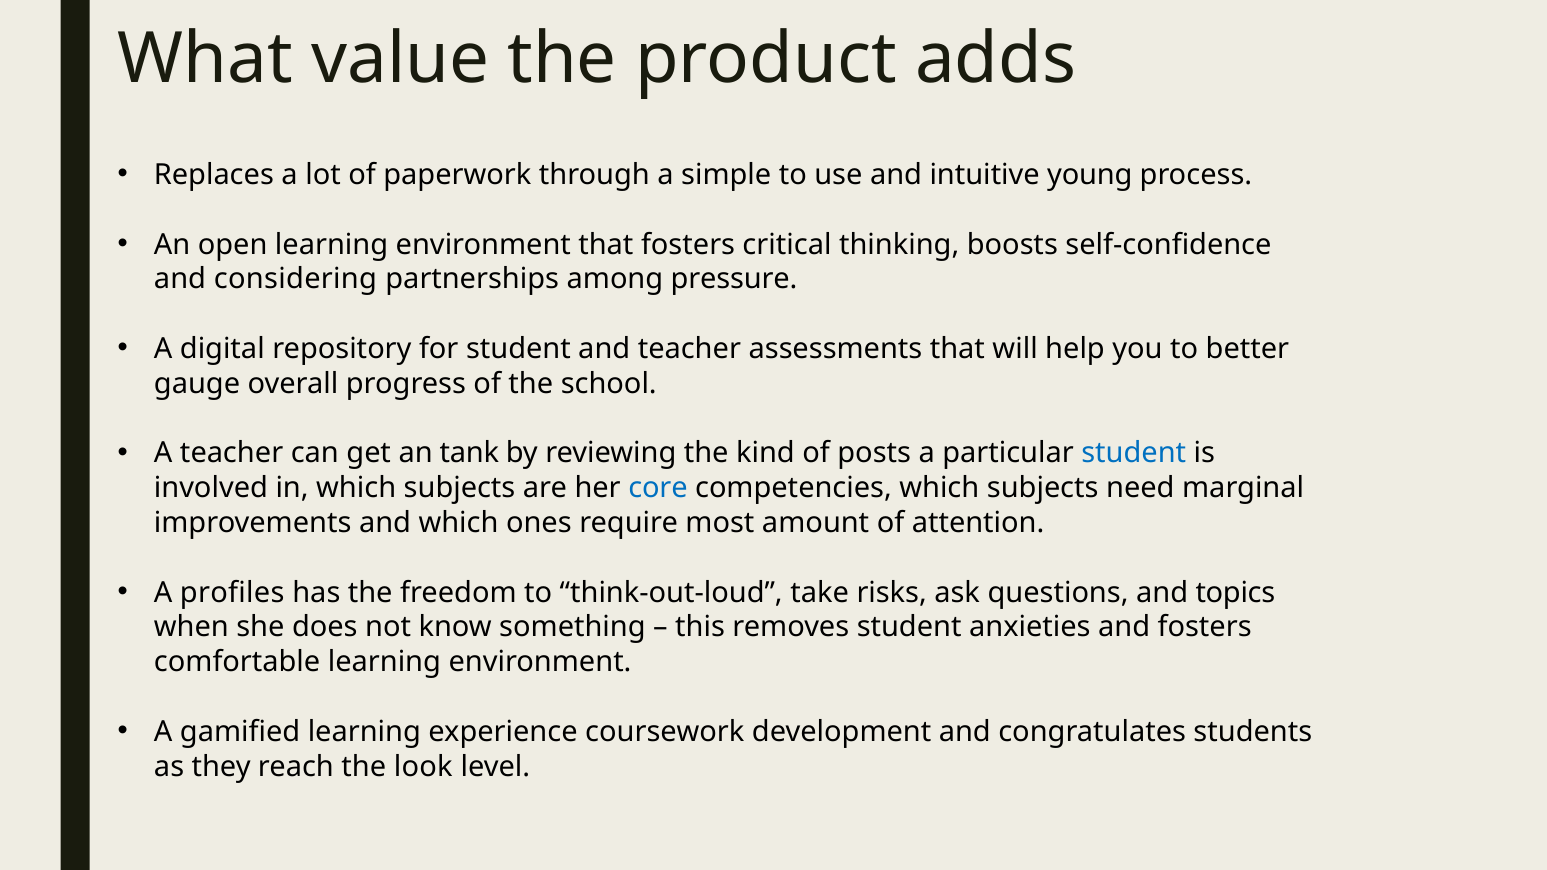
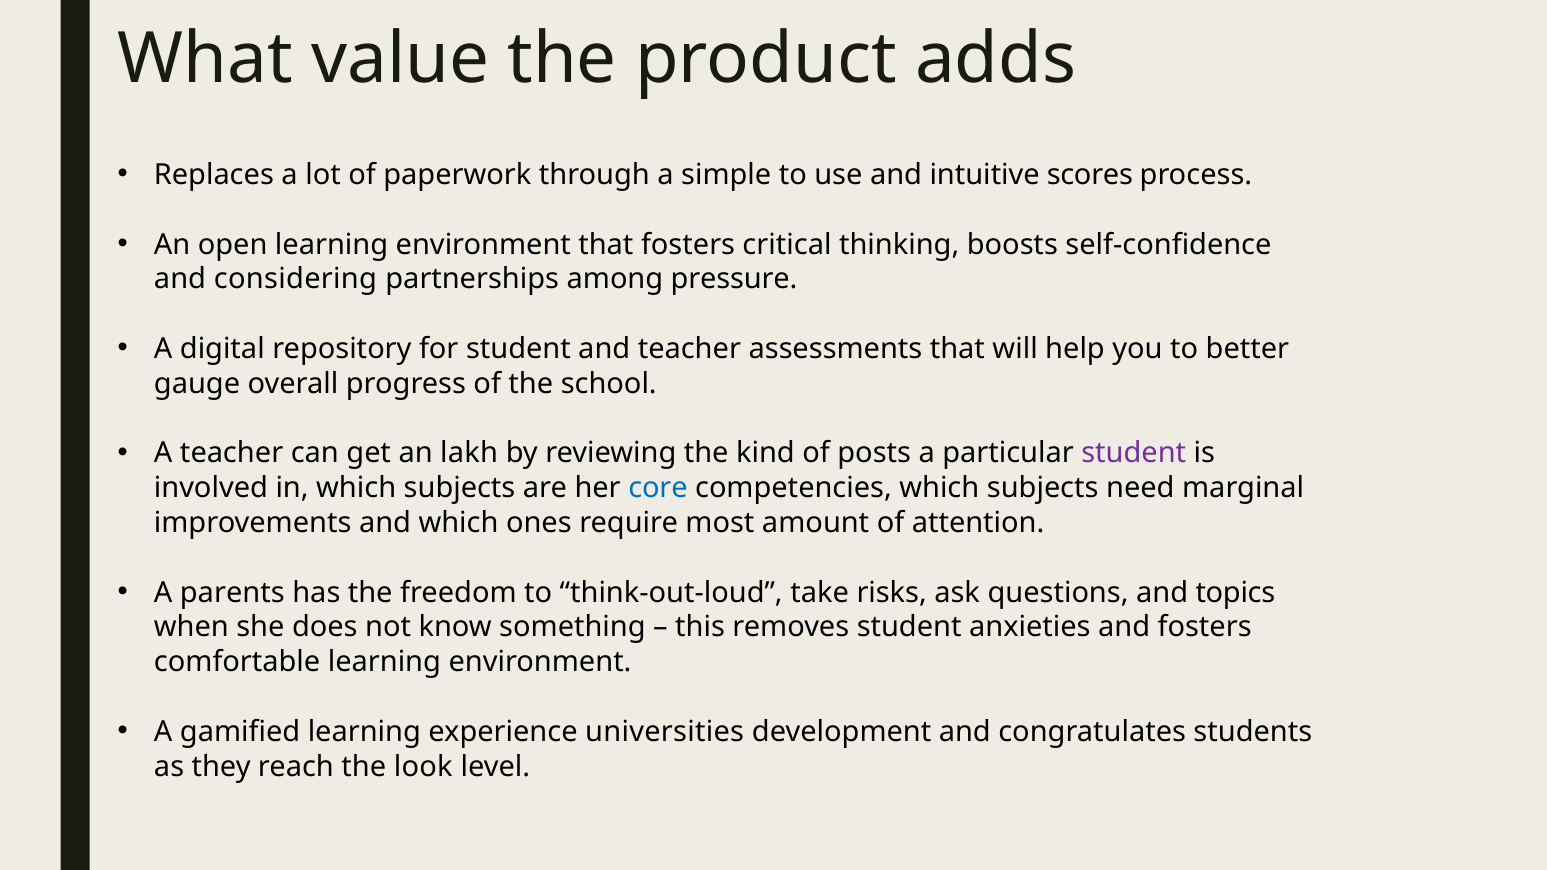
young: young -> scores
tank: tank -> lakh
student at (1134, 453) colour: blue -> purple
profiles: profiles -> parents
coursework: coursework -> universities
